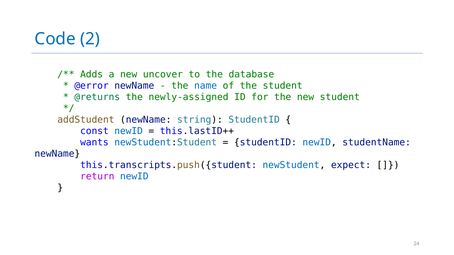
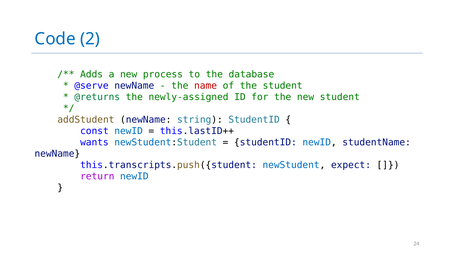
uncover: uncover -> process
@error: @error -> @serve
name colour: blue -> red
